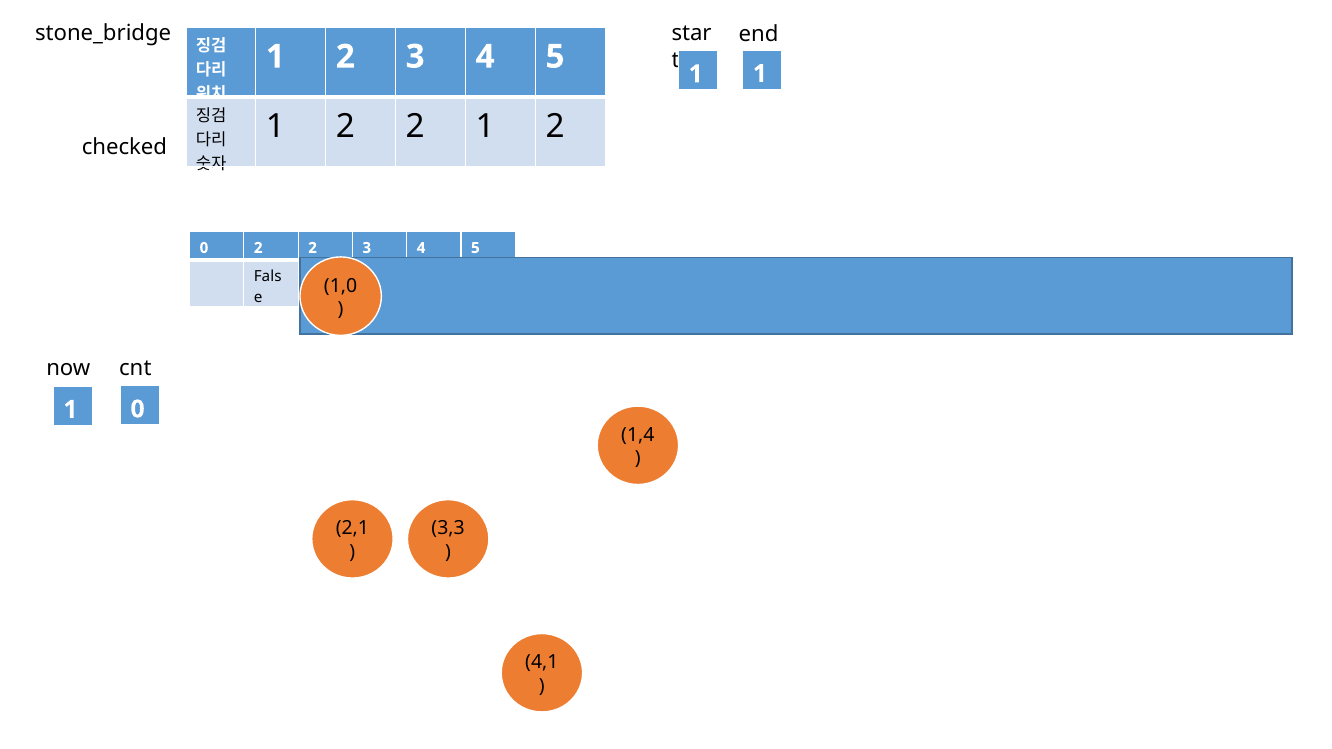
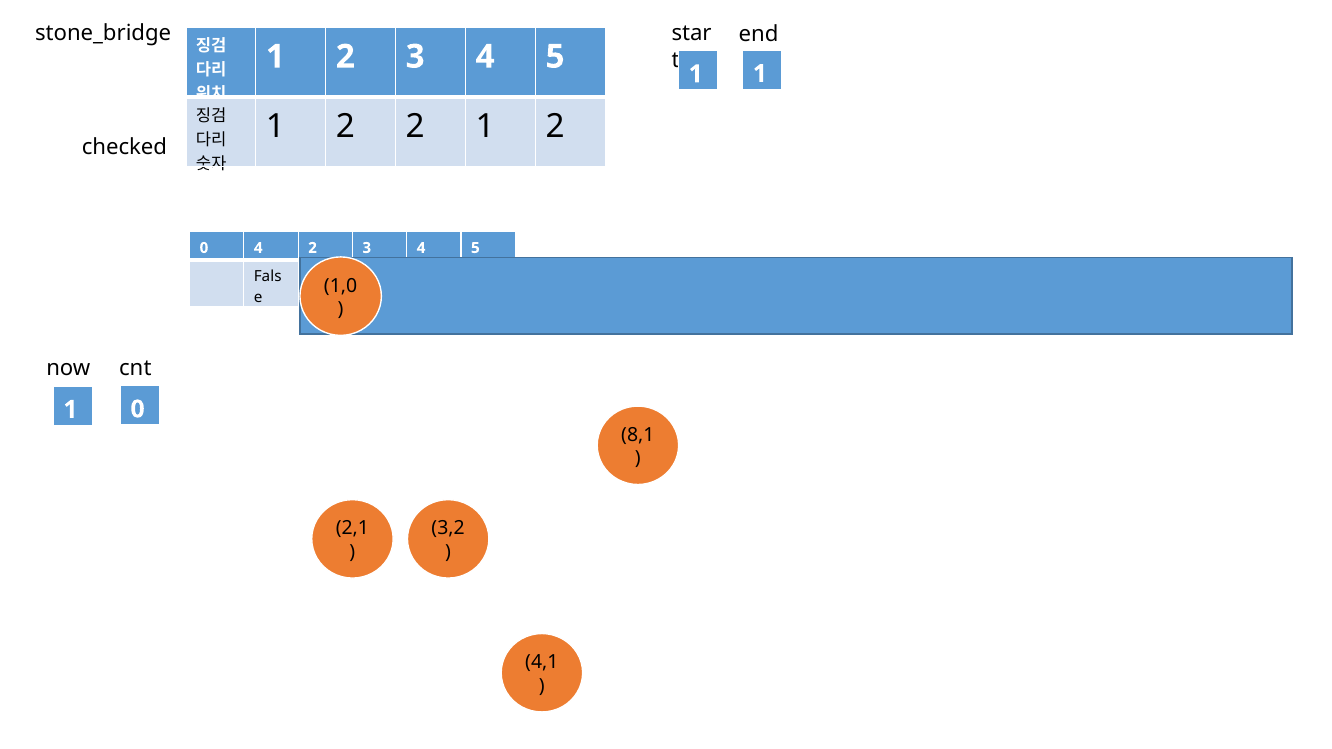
0 2: 2 -> 4
1,4: 1,4 -> 8,1
3,3: 3,3 -> 3,2
